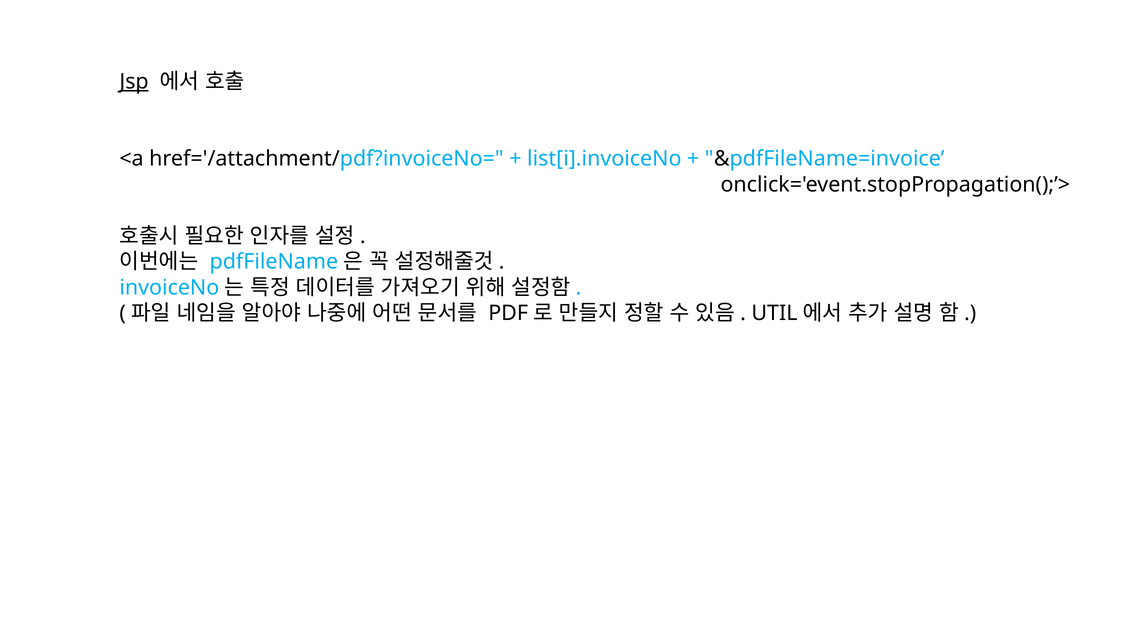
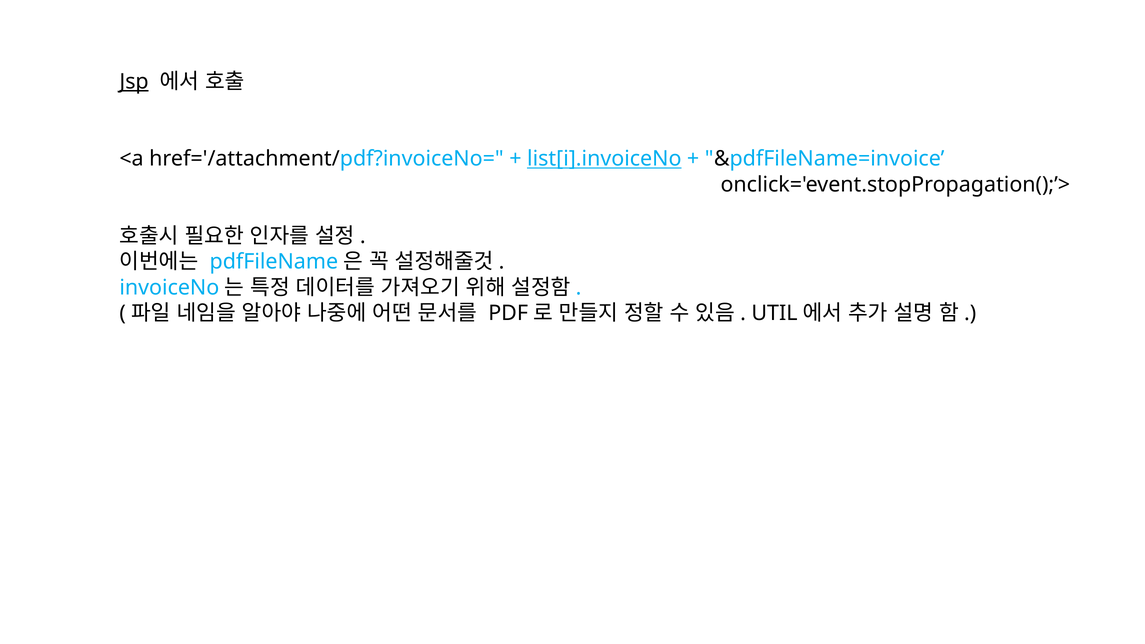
list[i].invoiceNo underline: none -> present
